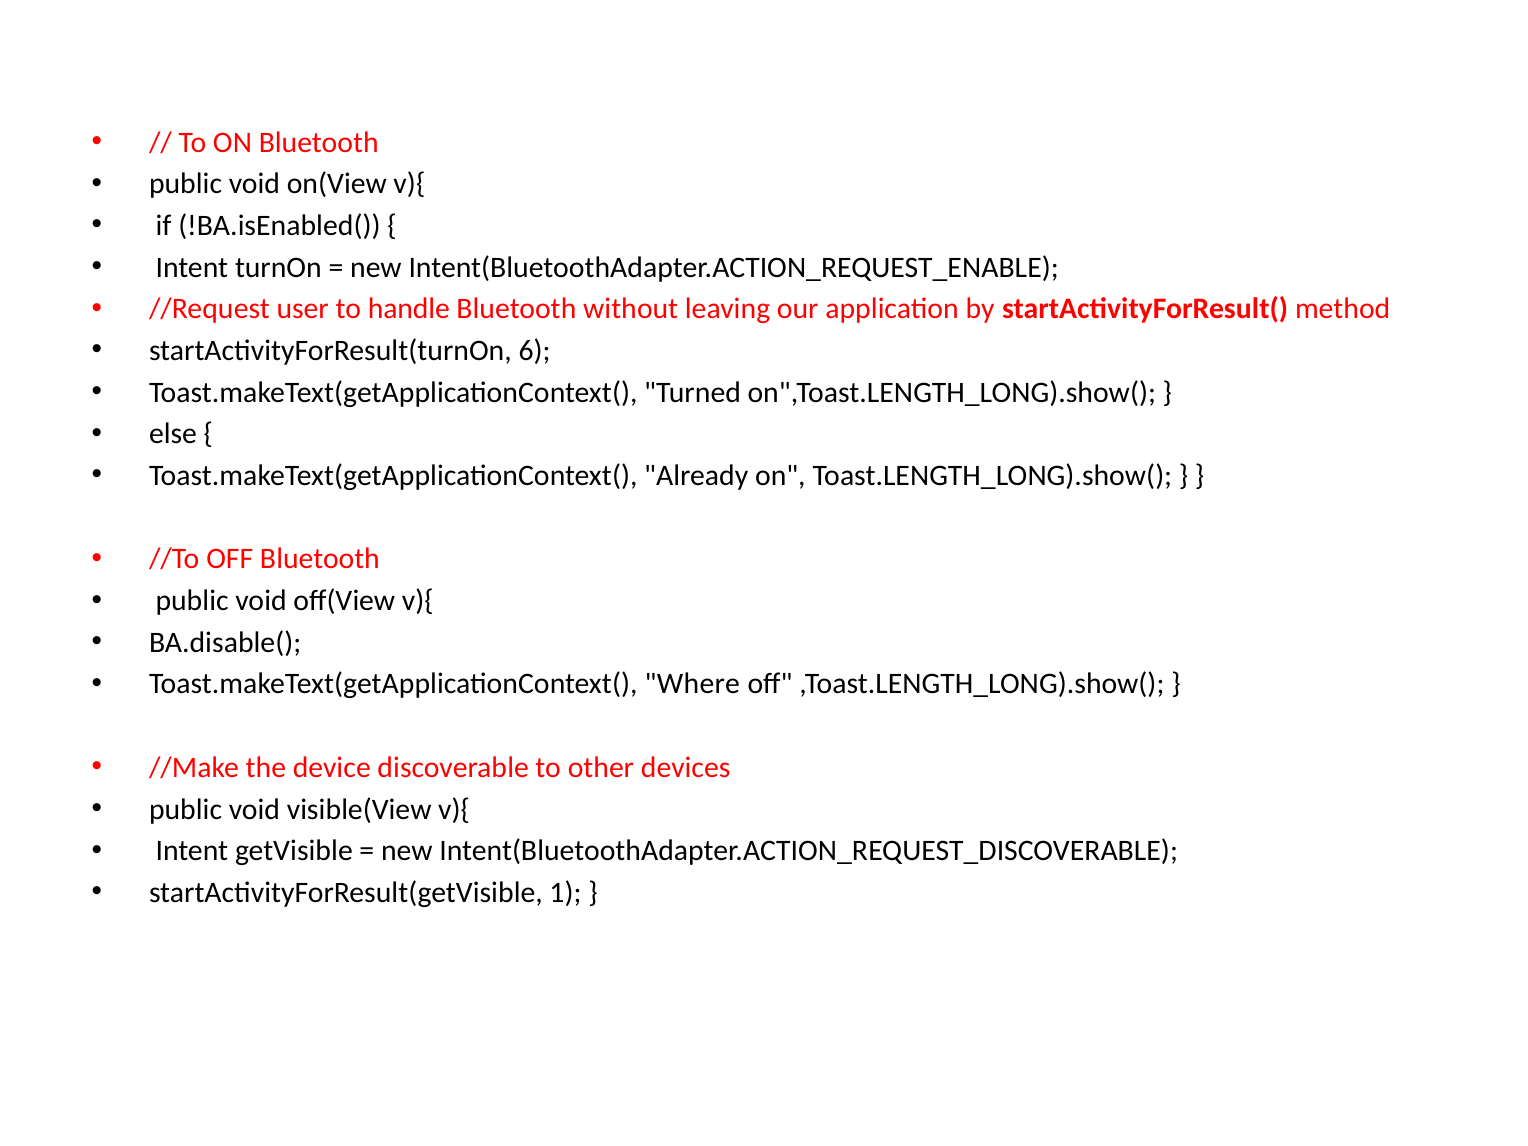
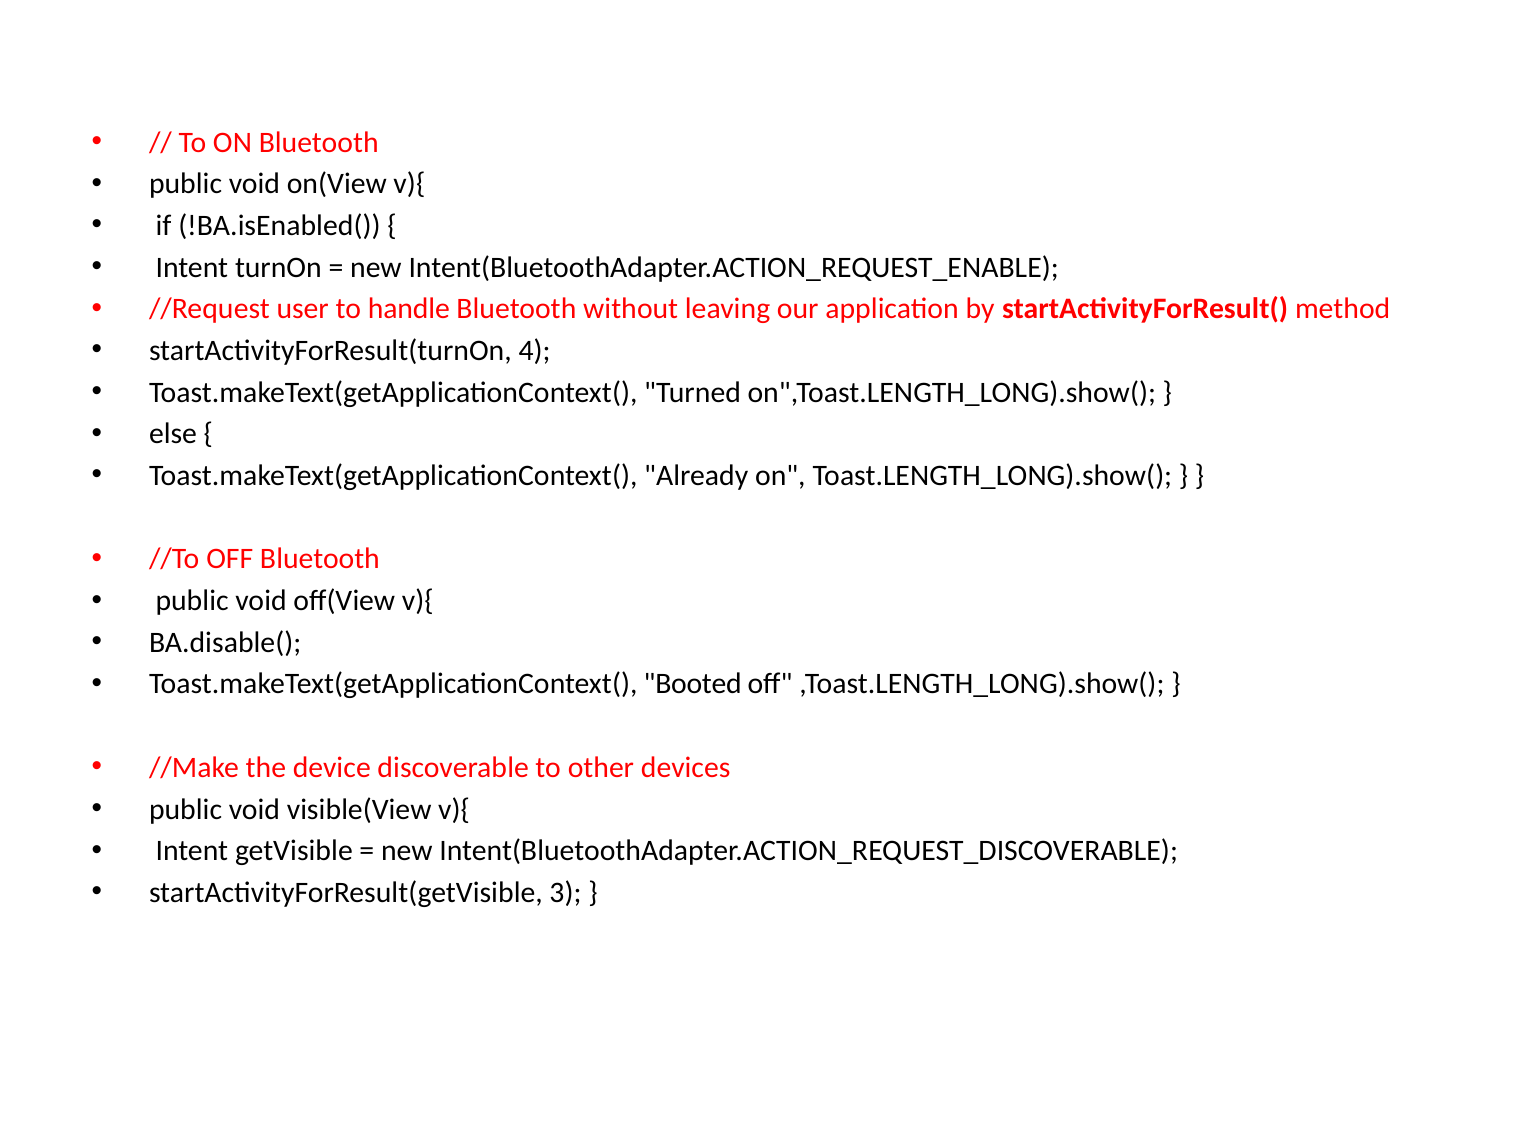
6: 6 -> 4
Where: Where -> Booted
1: 1 -> 3
